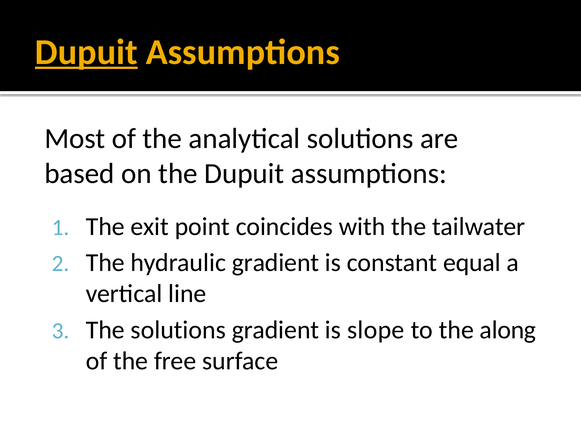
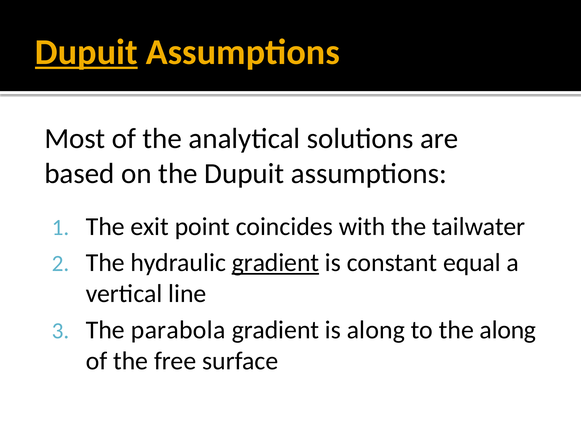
gradient at (275, 263) underline: none -> present
The solutions: solutions -> parabola
is slope: slope -> along
